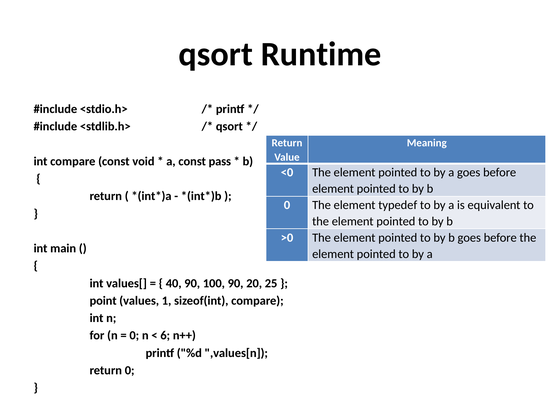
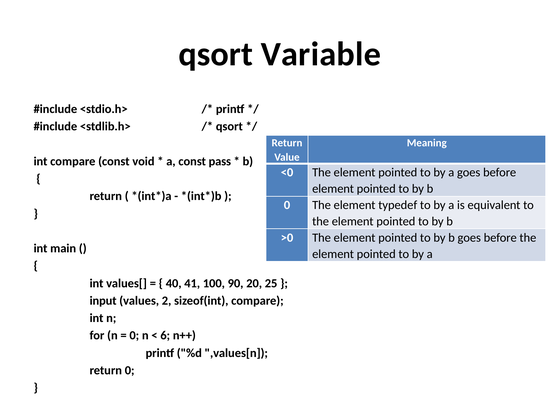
Runtime: Runtime -> Variable
40 90: 90 -> 41
point: point -> input
1: 1 -> 2
